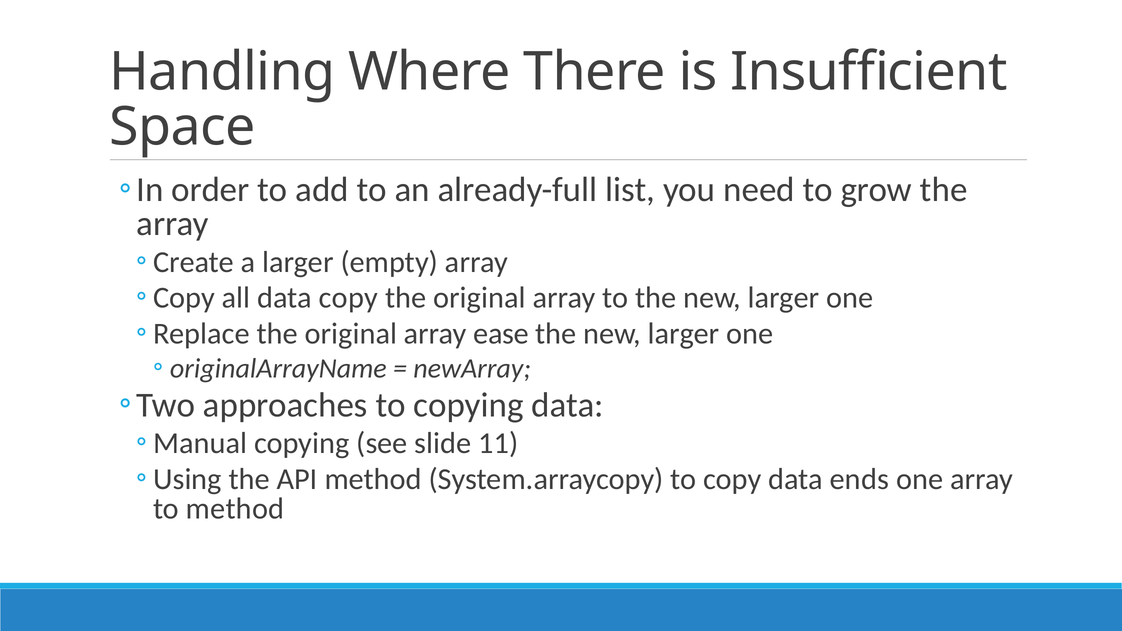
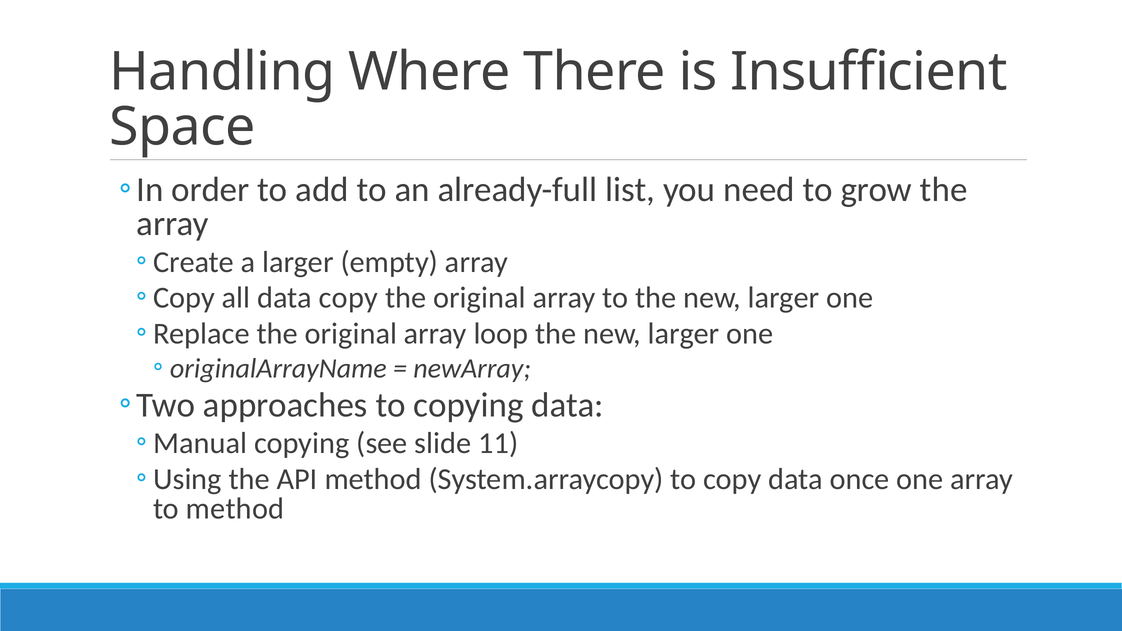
ease: ease -> loop
ends: ends -> once
